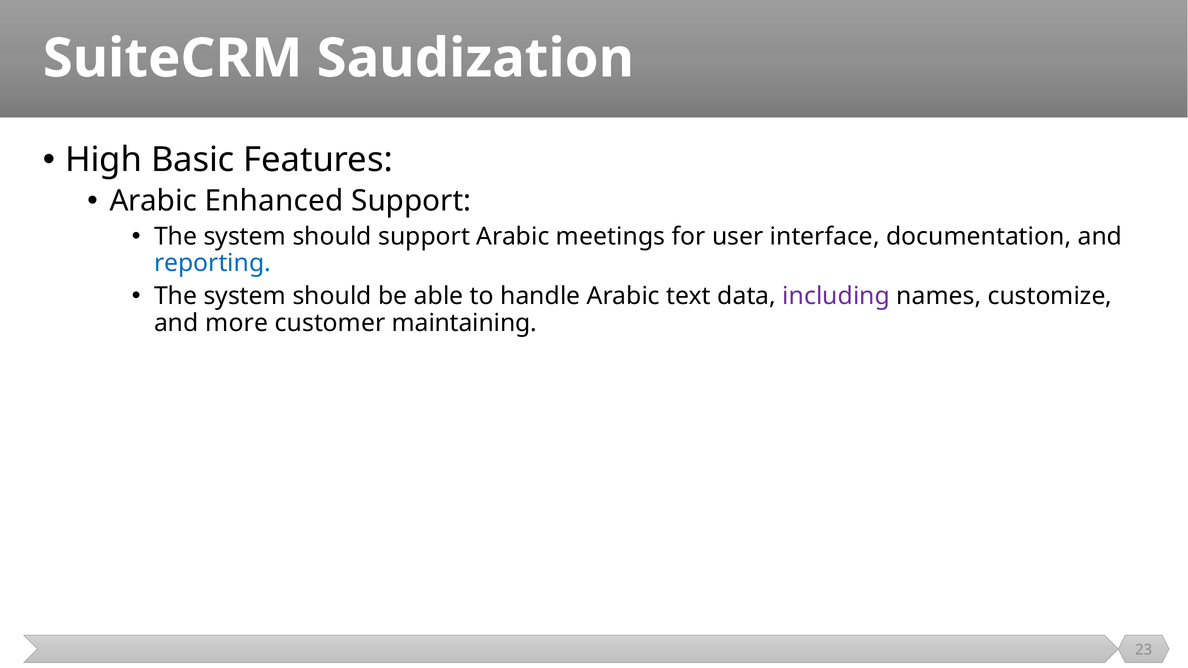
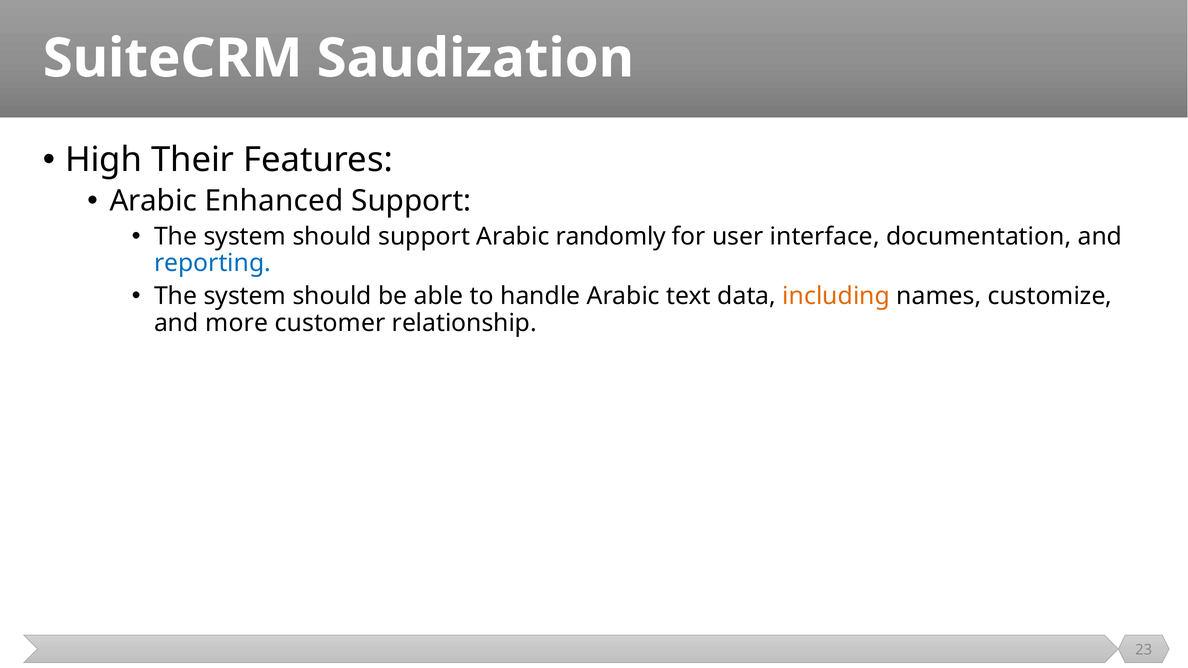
Basic: Basic -> Their
meetings: meetings -> randomly
including colour: purple -> orange
maintaining: maintaining -> relationship
